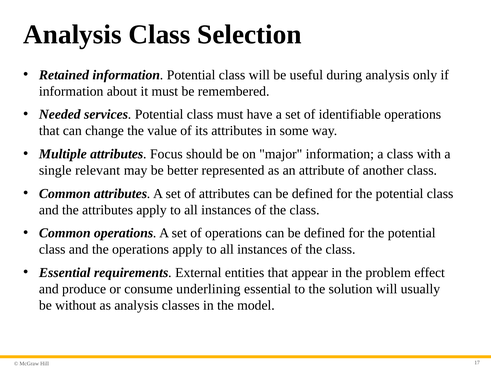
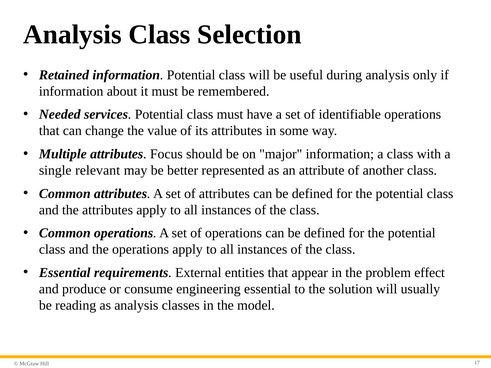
underlining: underlining -> engineering
without: without -> reading
